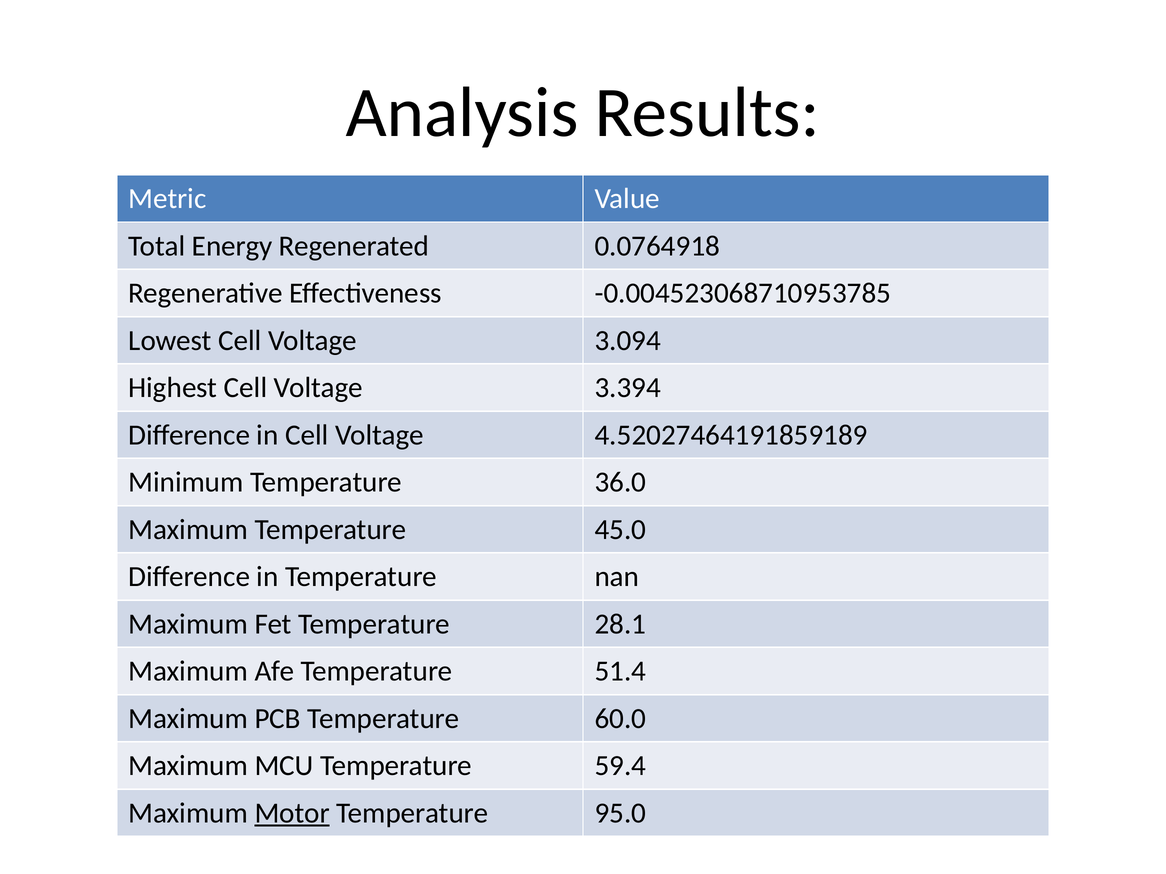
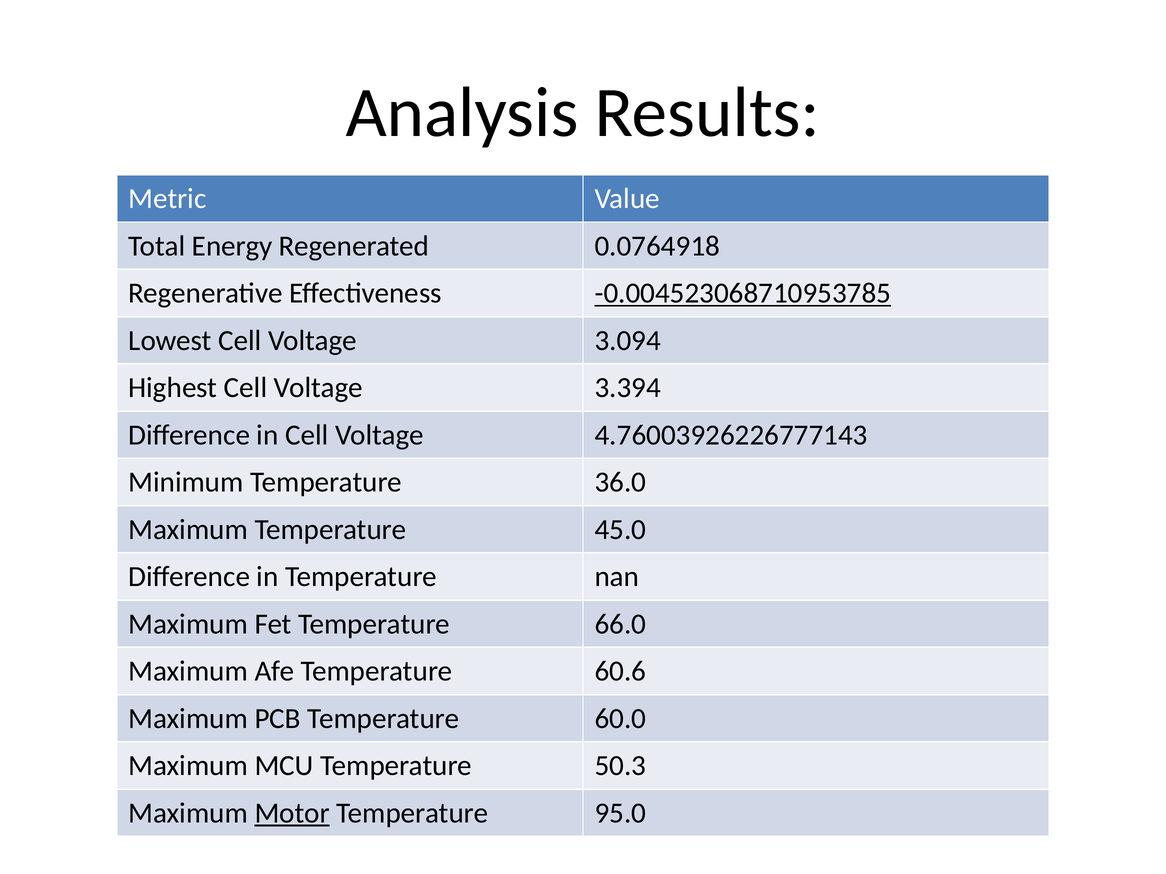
-0.004523068710953785 underline: none -> present
4.52027464191859189: 4.52027464191859189 -> 4.76003926226777143
28.1: 28.1 -> 66.0
51.4: 51.4 -> 60.6
59.4: 59.4 -> 50.3
